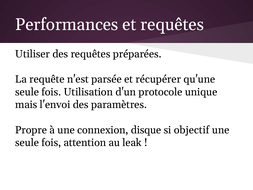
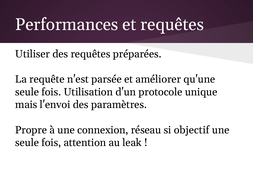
récupérer: récupérer -> améliorer
disque: disque -> réseau
